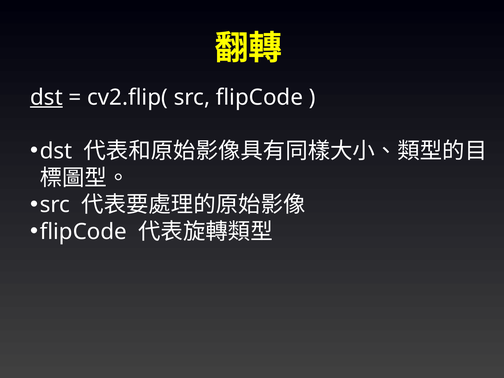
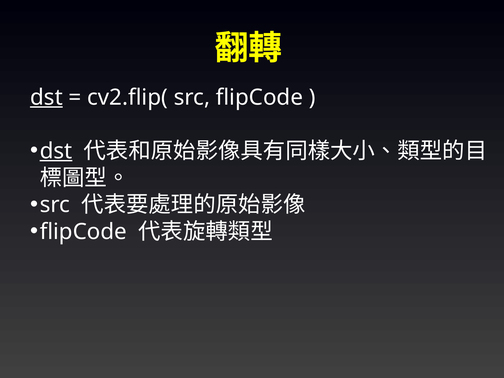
dst at (56, 151) underline: none -> present
